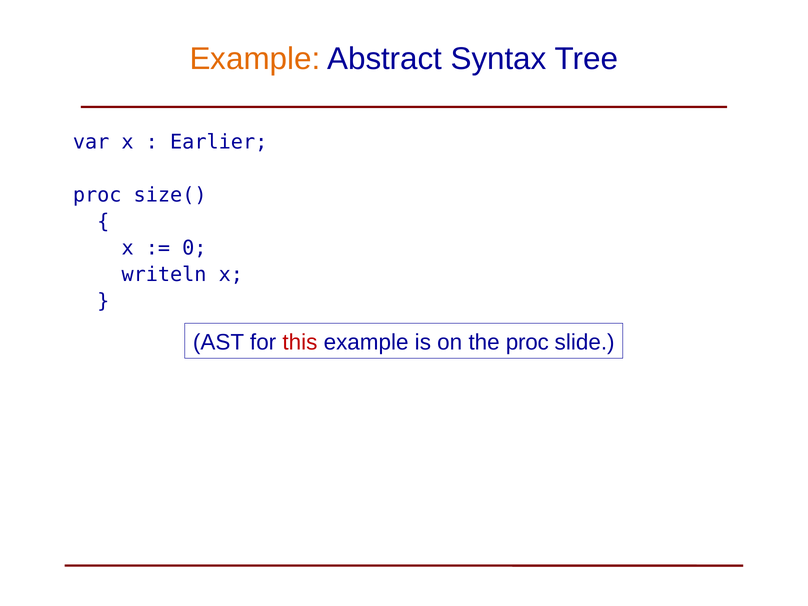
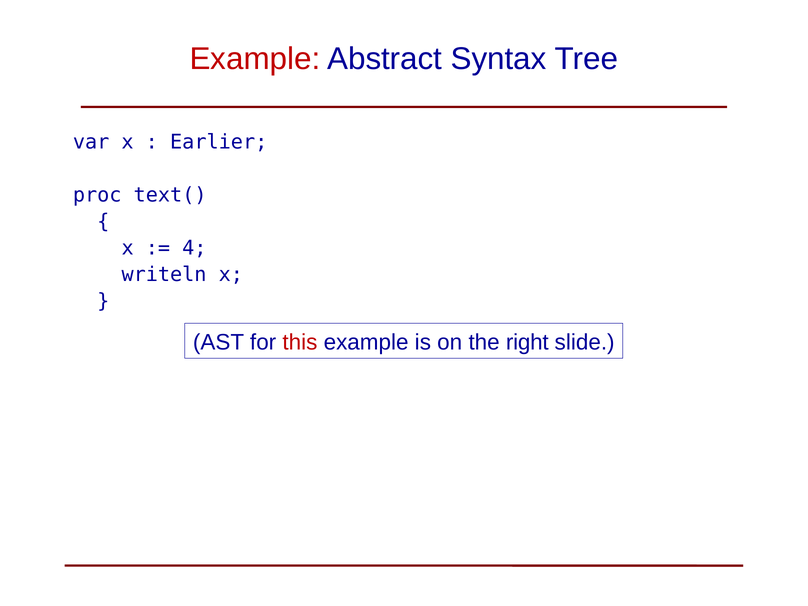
Example at (255, 59) colour: orange -> red
size(: size( -> text(
0: 0 -> 4
the proc: proc -> right
